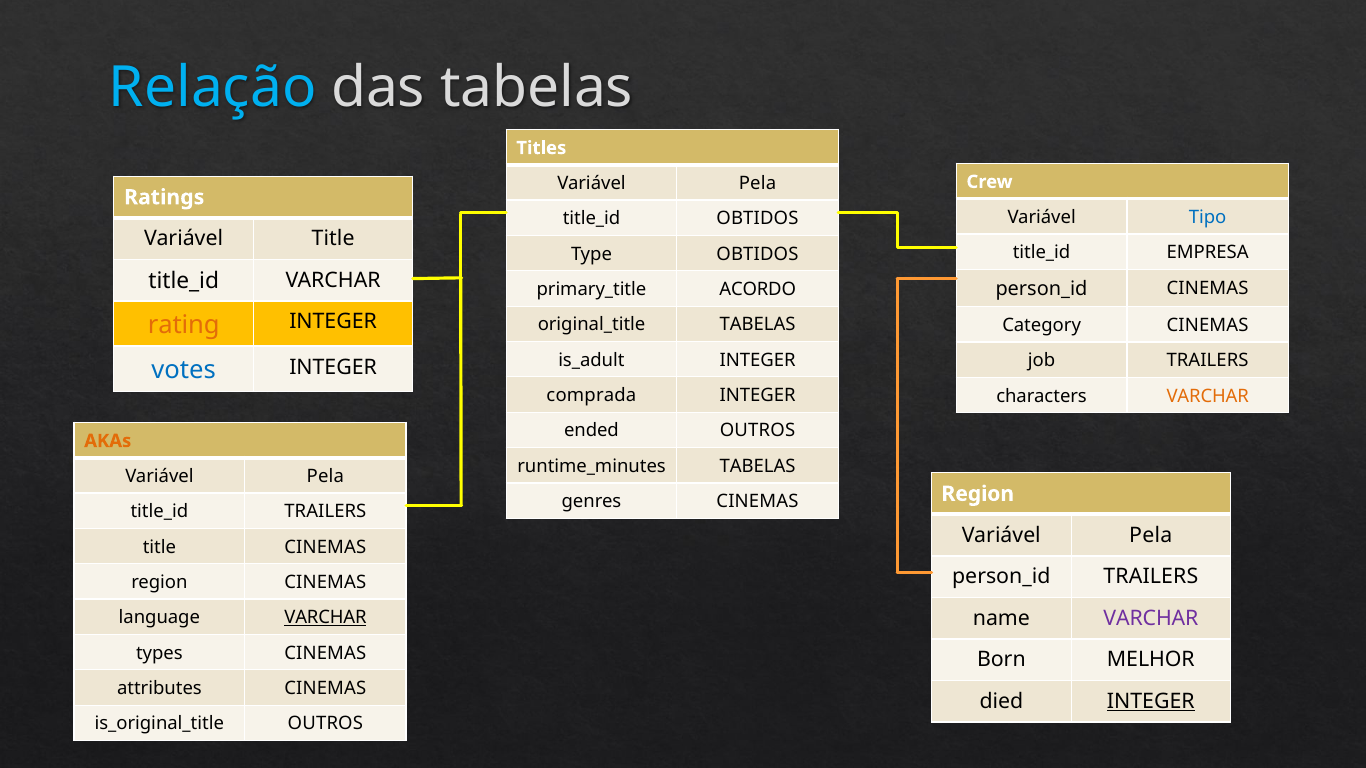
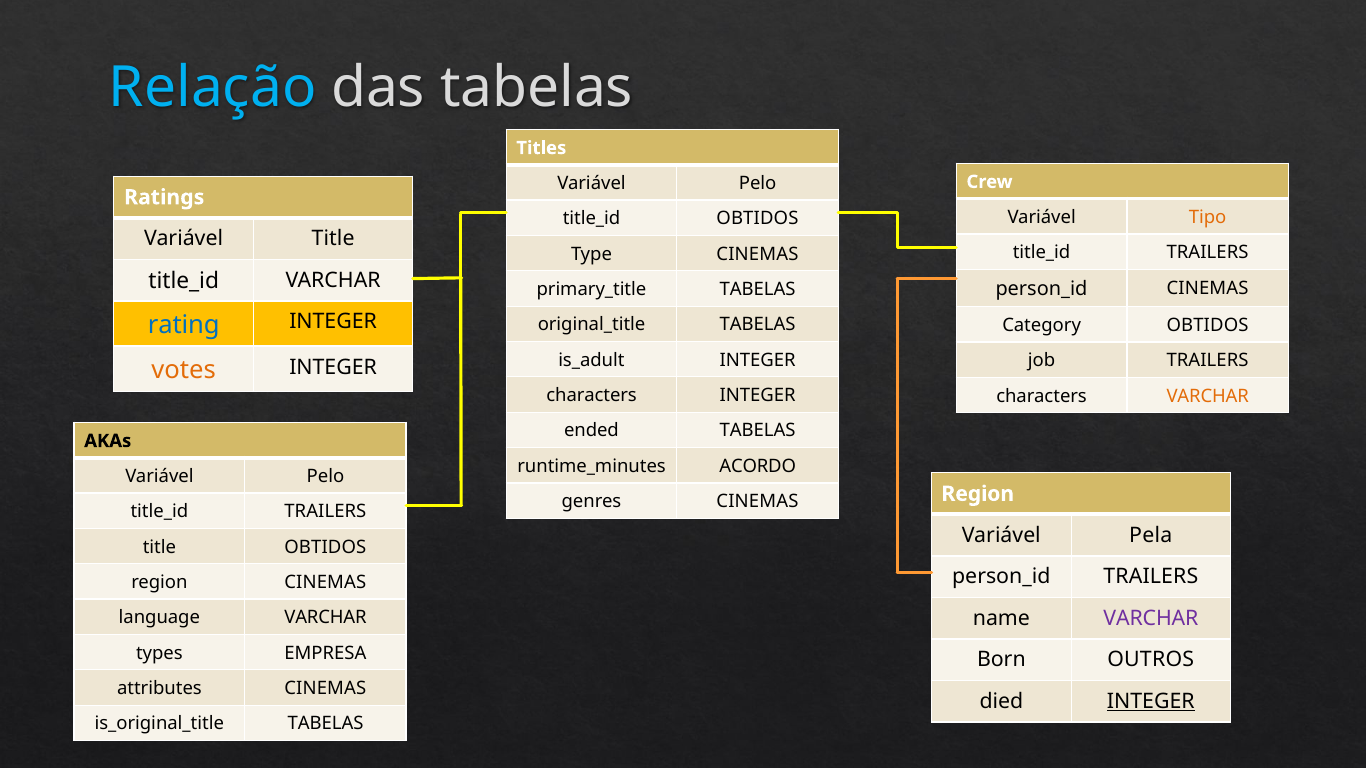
Pela at (758, 183): Pela -> Pelo
Tipo colour: blue -> orange
EMPRESA at (1208, 253): EMPRESA -> TRAILERS
Type OBTIDOS: OBTIDOS -> CINEMAS
ACORDO at (758, 290): ACORDO -> TABELAS
rating colour: orange -> blue
Category CINEMAS: CINEMAS -> OBTIDOS
votes colour: blue -> orange
comprada at (591, 396): comprada -> characters
ended OUTROS: OUTROS -> TABELAS
AKAs colour: orange -> black
TABELAS at (758, 466): TABELAS -> ACORDO
Pela at (325, 476): Pela -> Pelo
title CINEMAS: CINEMAS -> OBTIDOS
VARCHAR at (325, 618) underline: present -> none
types CINEMAS: CINEMAS -> EMPRESA
MELHOR: MELHOR -> OUTROS
OUTROS at (325, 724): OUTROS -> TABELAS
